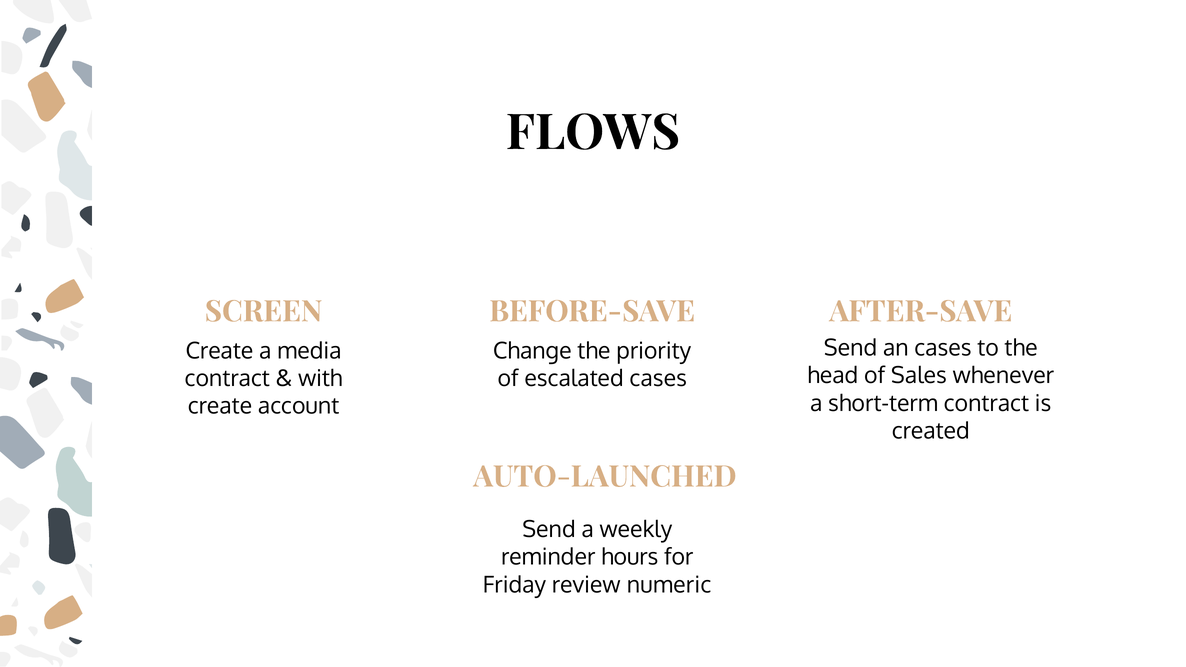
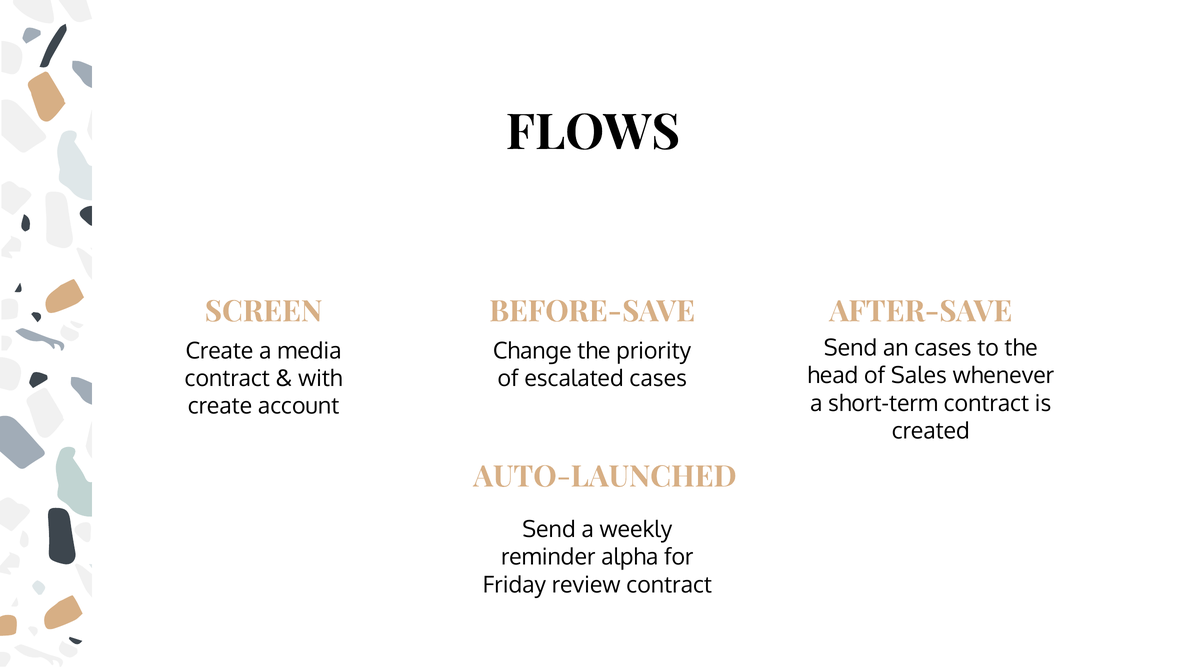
hours: hours -> alpha
review numeric: numeric -> contract
